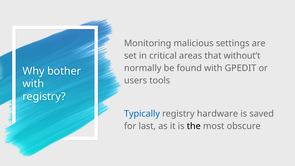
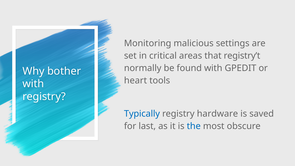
without’t: without’t -> registry’t
users: users -> heart
the colour: black -> blue
